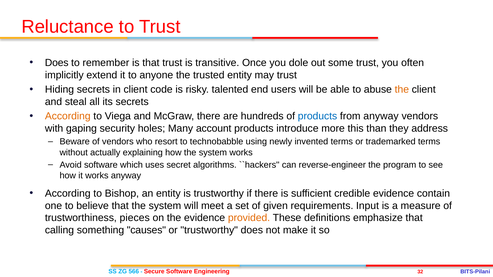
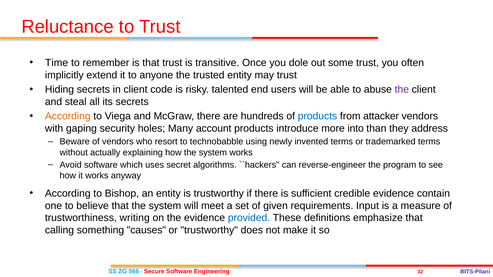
Does at (57, 63): Does -> Time
the at (402, 90) colour: orange -> purple
from anyway: anyway -> attacker
this: this -> into
pieces: pieces -> writing
provided colour: orange -> blue
